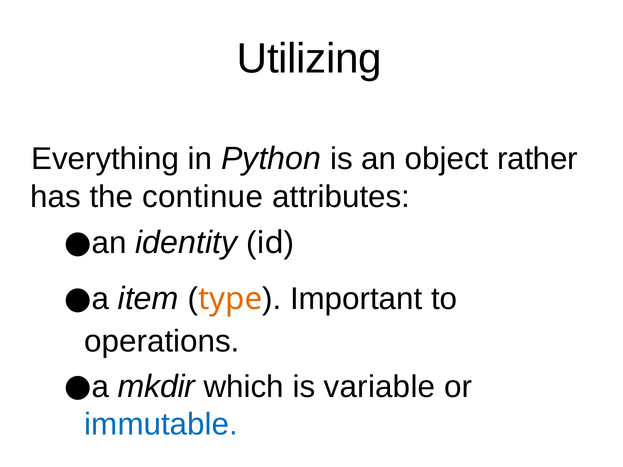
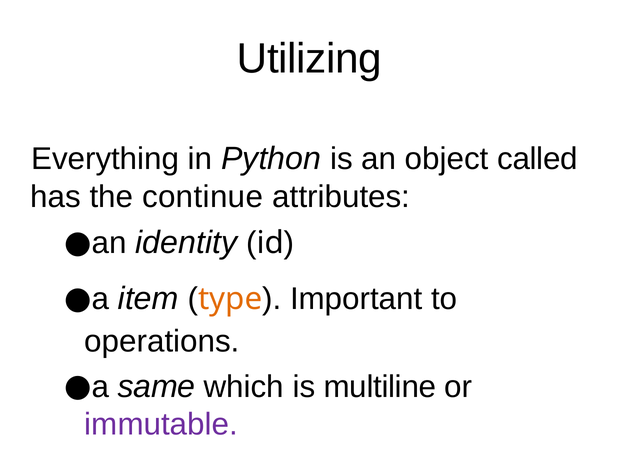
rather: rather -> called
mkdir: mkdir -> same
variable: variable -> multiline
immutable colour: blue -> purple
